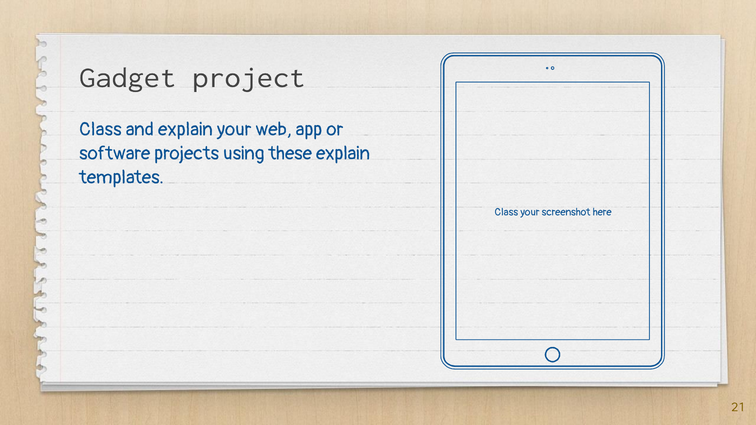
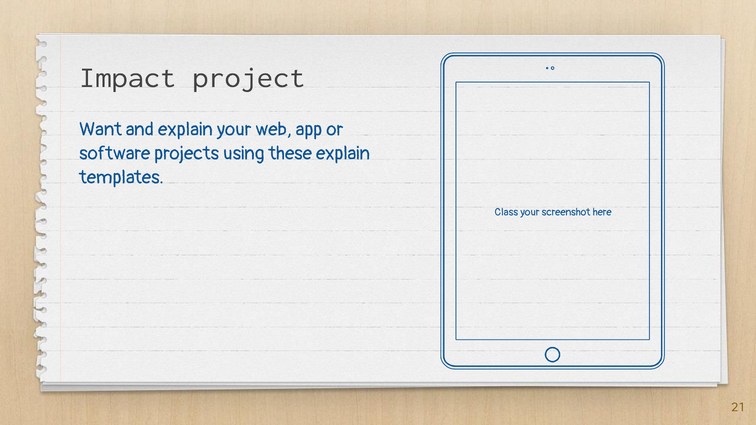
Gadget: Gadget -> Impact
Class at (100, 130): Class -> Want
